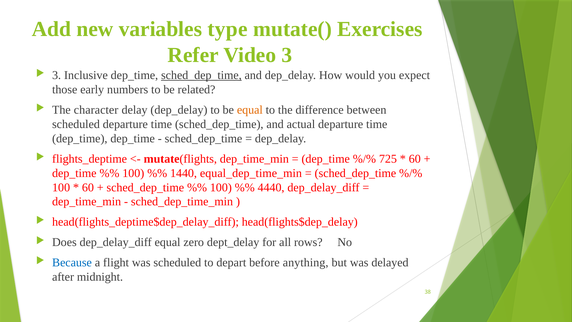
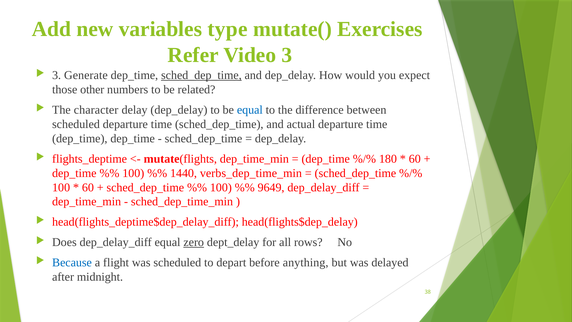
Inclusive: Inclusive -> Generate
early: early -> other
equal at (250, 110) colour: orange -> blue
725: 725 -> 180
equal_dep_time_min: equal_dep_time_min -> verbs_dep_time_min
4440: 4440 -> 9649
zero underline: none -> present
